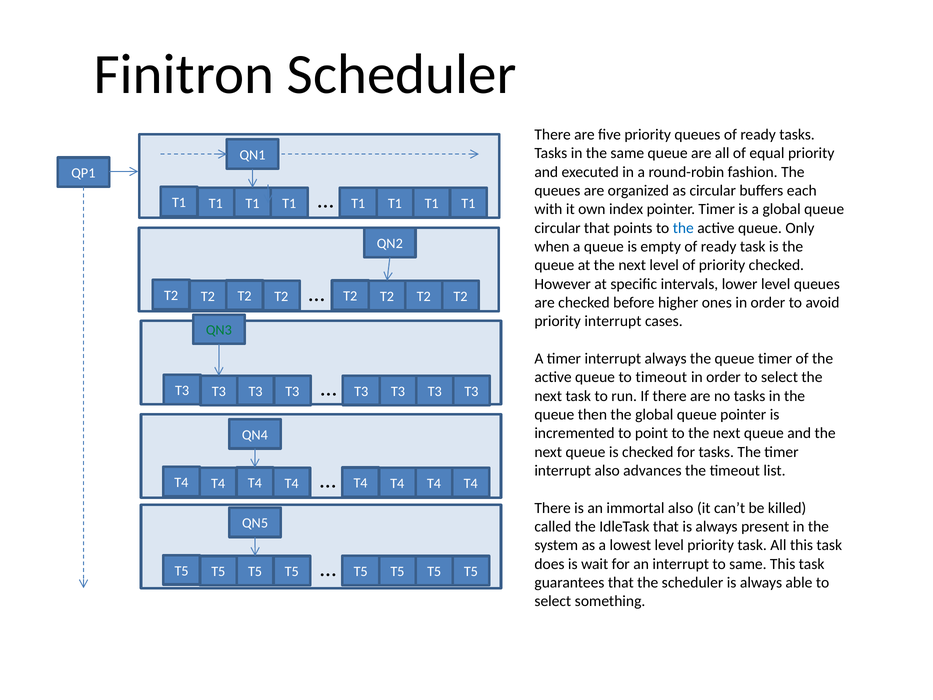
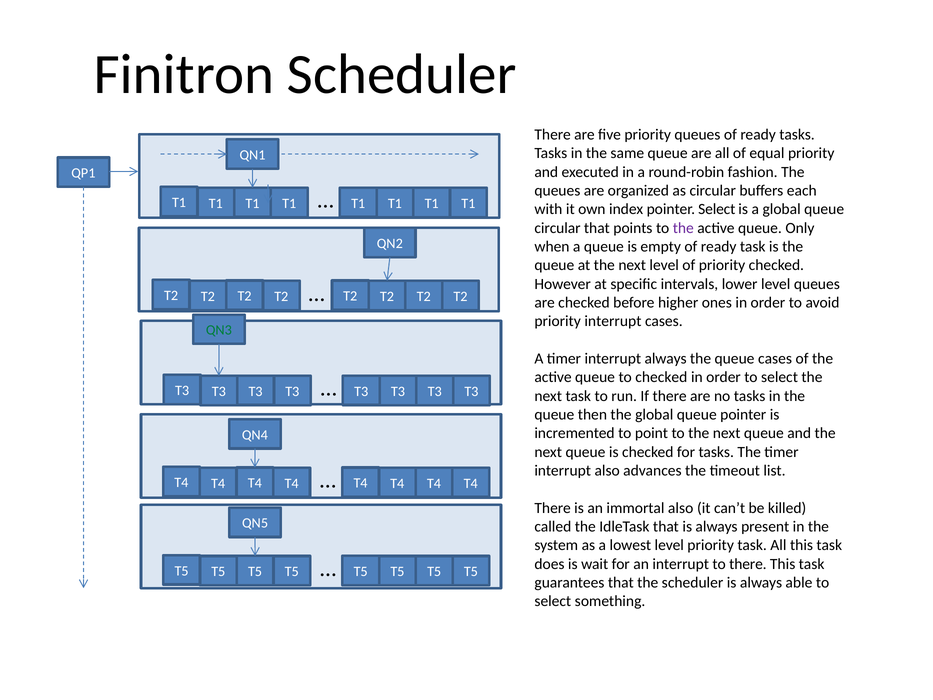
pointer Timer: Timer -> Select
the at (683, 228) colour: blue -> purple
queue timer: timer -> cases
to timeout: timeout -> checked
to same: same -> there
